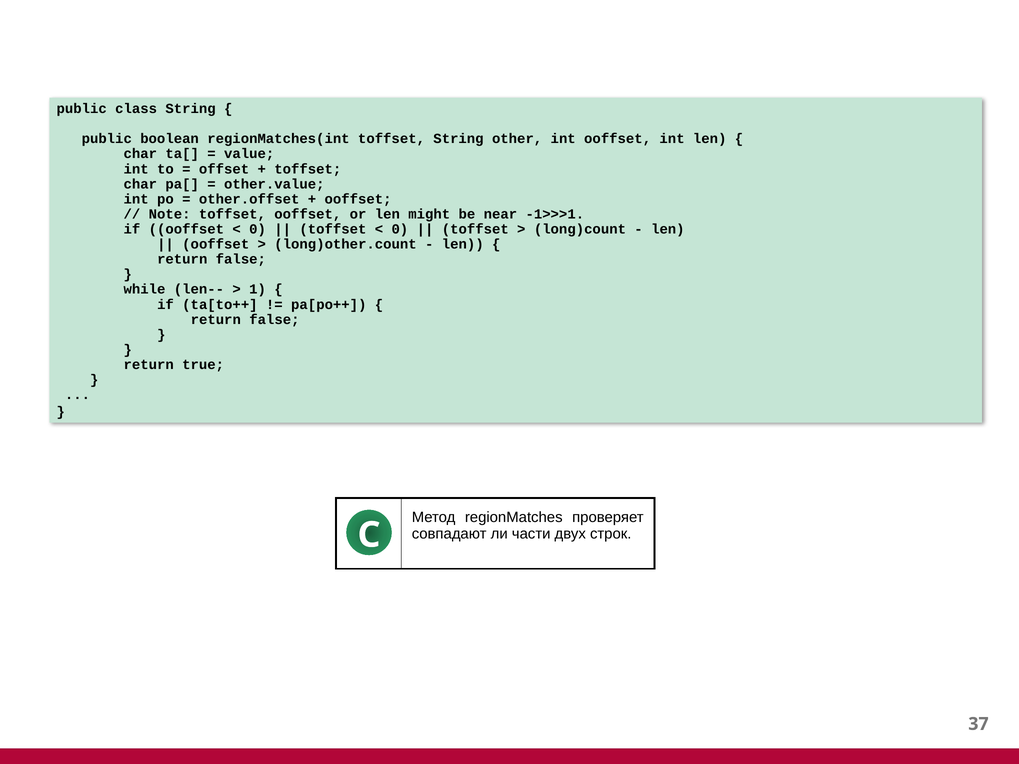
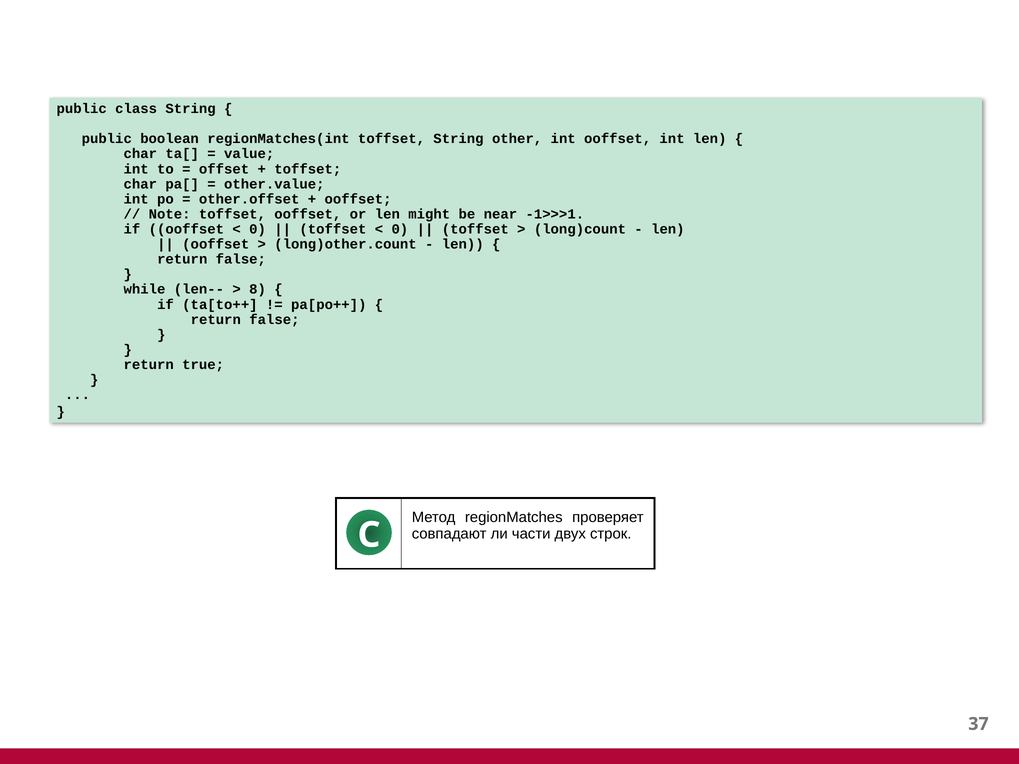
1: 1 -> 8
